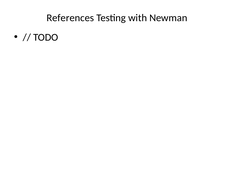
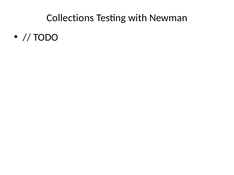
References: References -> Collections
